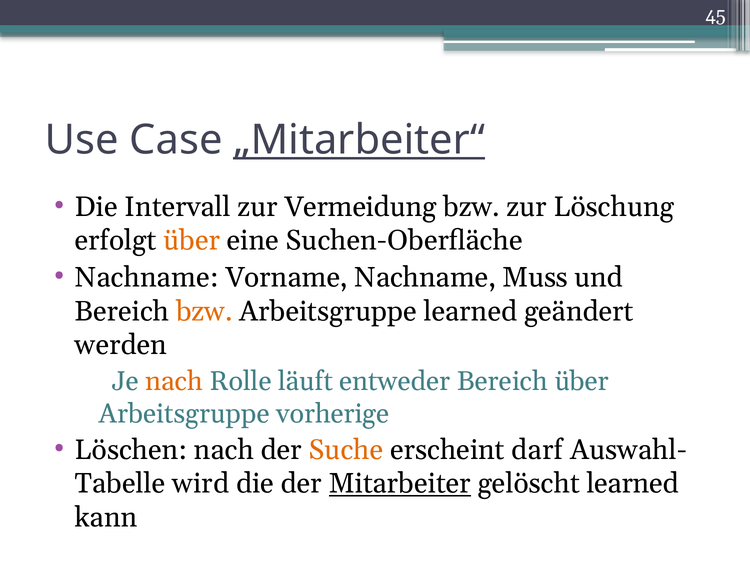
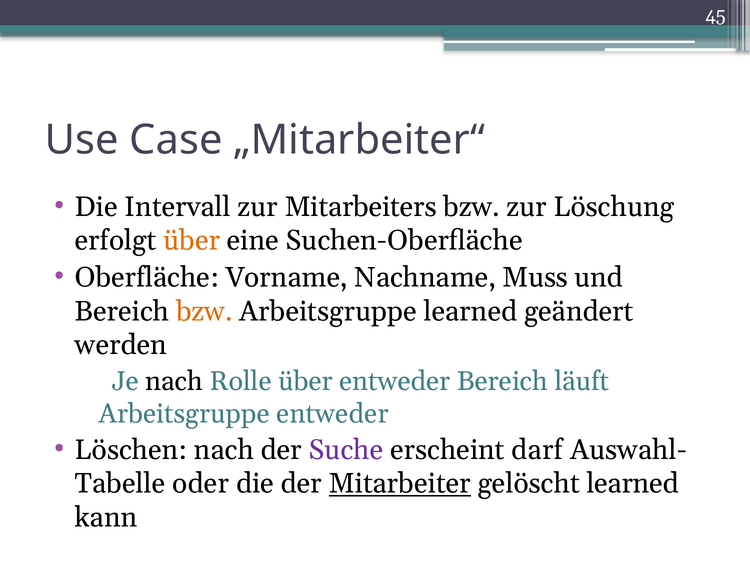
„Mitarbeiter“ underline: present -> none
Vermeidung: Vermeidung -> Mitarbeiters
Nachname at (147, 278): Nachname -> Oberfläche
nach at (174, 381) colour: orange -> black
Rolle läuft: läuft -> über
Bereich über: über -> läuft
Arbeitsgruppe vorherige: vorherige -> entweder
Suche colour: orange -> purple
wird: wird -> oder
